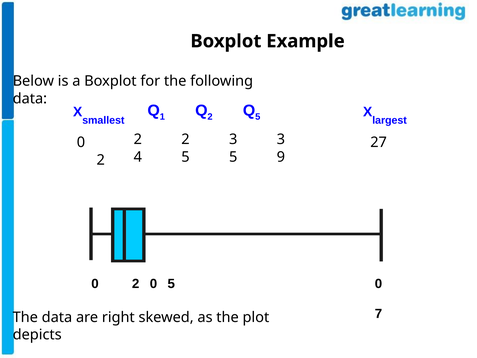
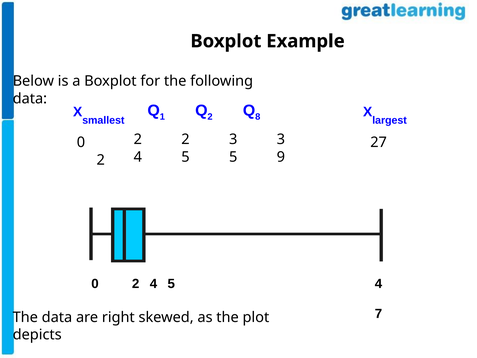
5 at (258, 117): 5 -> 8
2 2 0: 0 -> 4
0 at (378, 284): 0 -> 4
